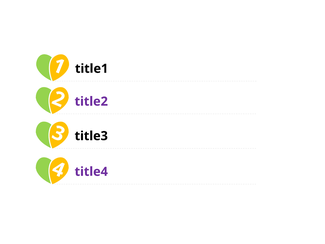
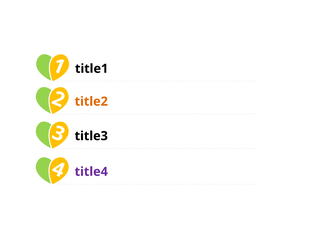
title2 colour: purple -> orange
